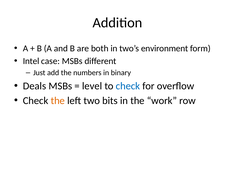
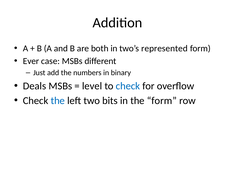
environment: environment -> represented
Intel: Intel -> Ever
the at (58, 101) colour: orange -> blue
the work: work -> form
